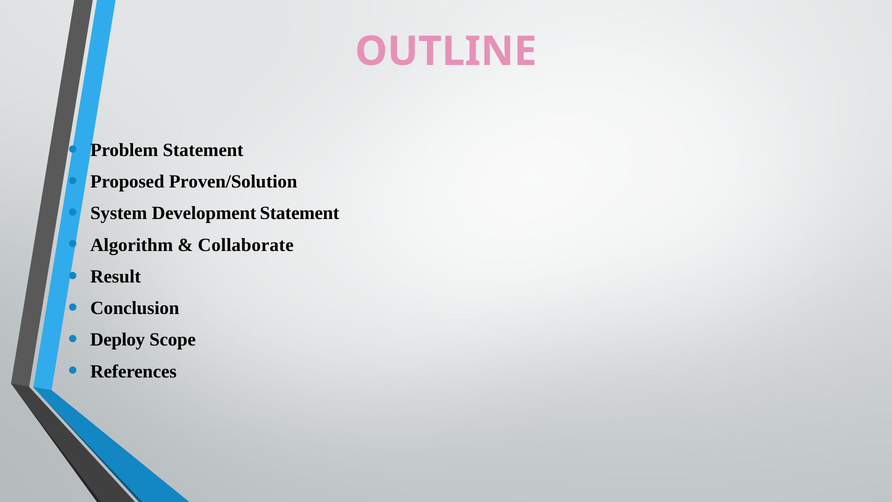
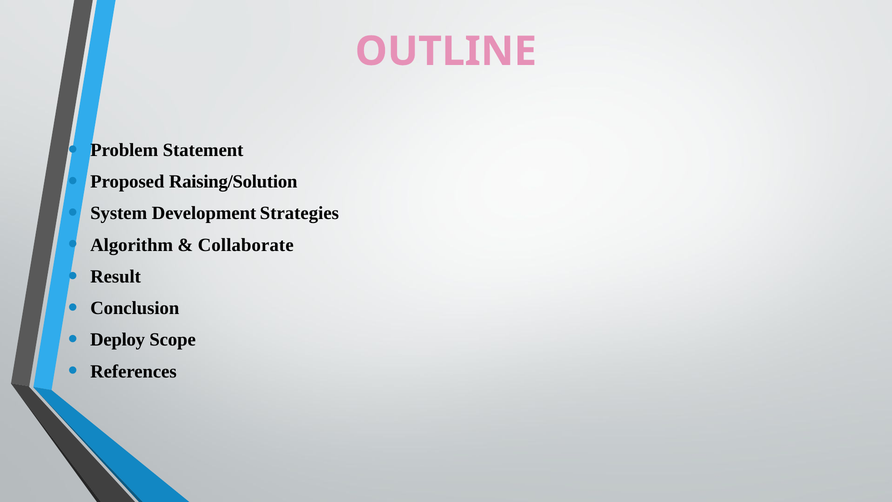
Proven/Solution: Proven/Solution -> Raising/Solution
Development Statement: Statement -> Strategies
